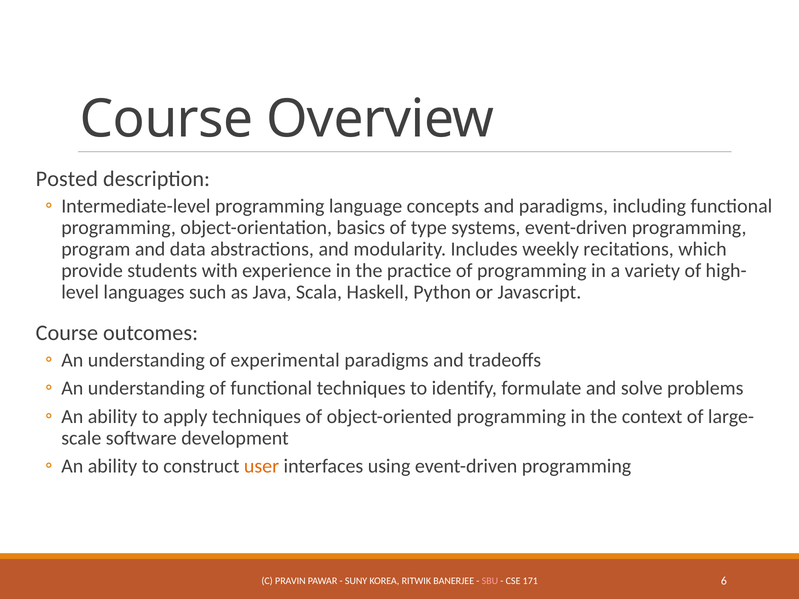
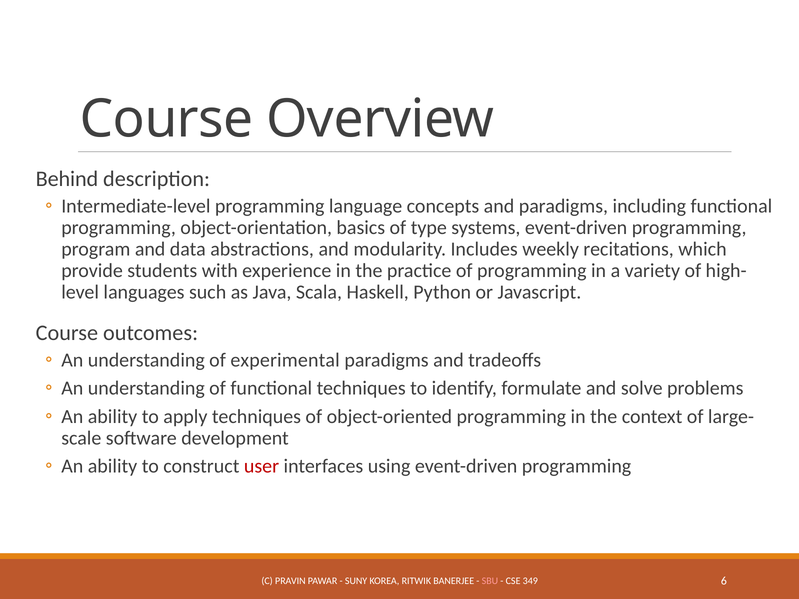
Posted: Posted -> Behind
user colour: orange -> red
171: 171 -> 349
